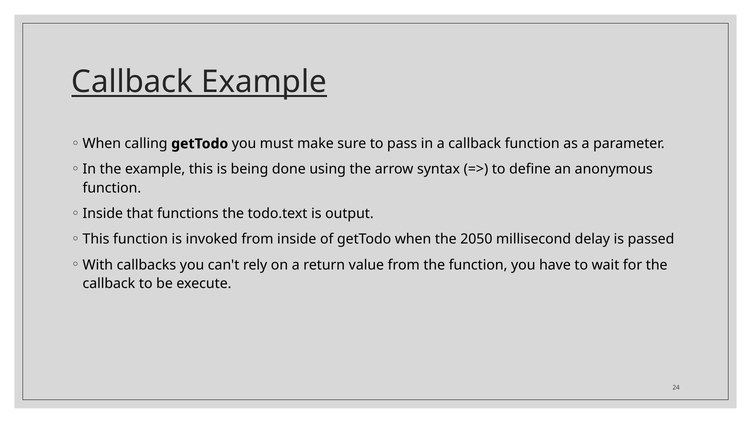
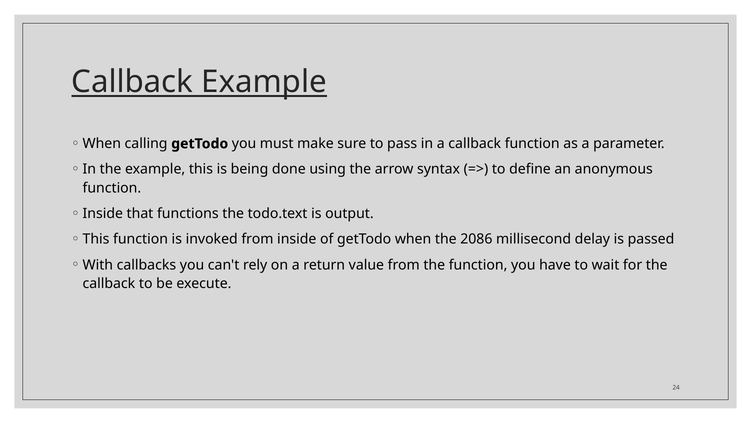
2050: 2050 -> 2086
